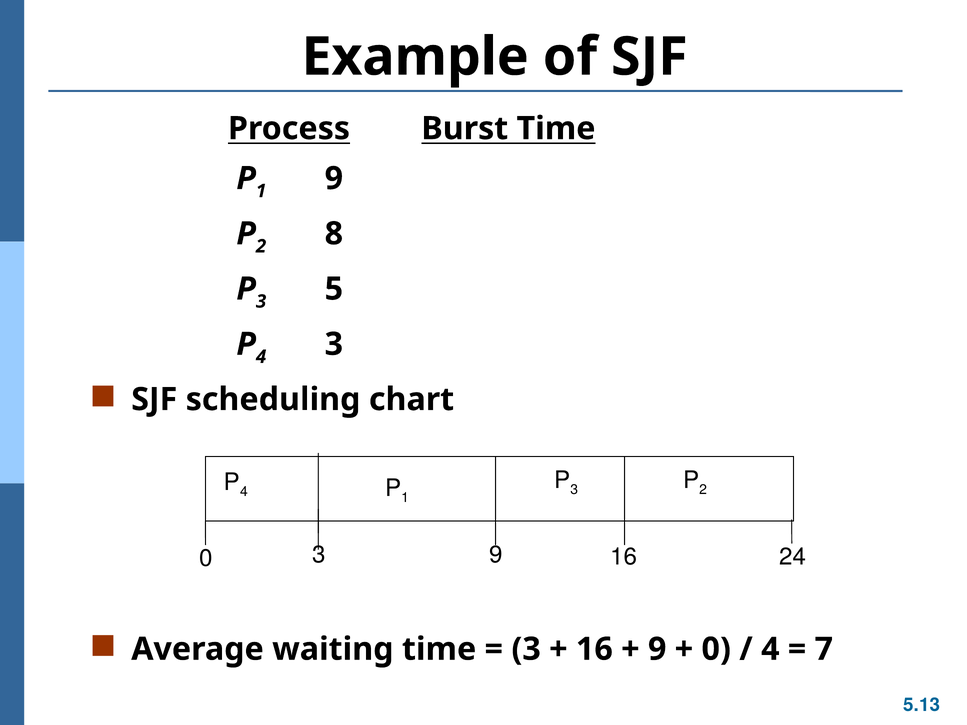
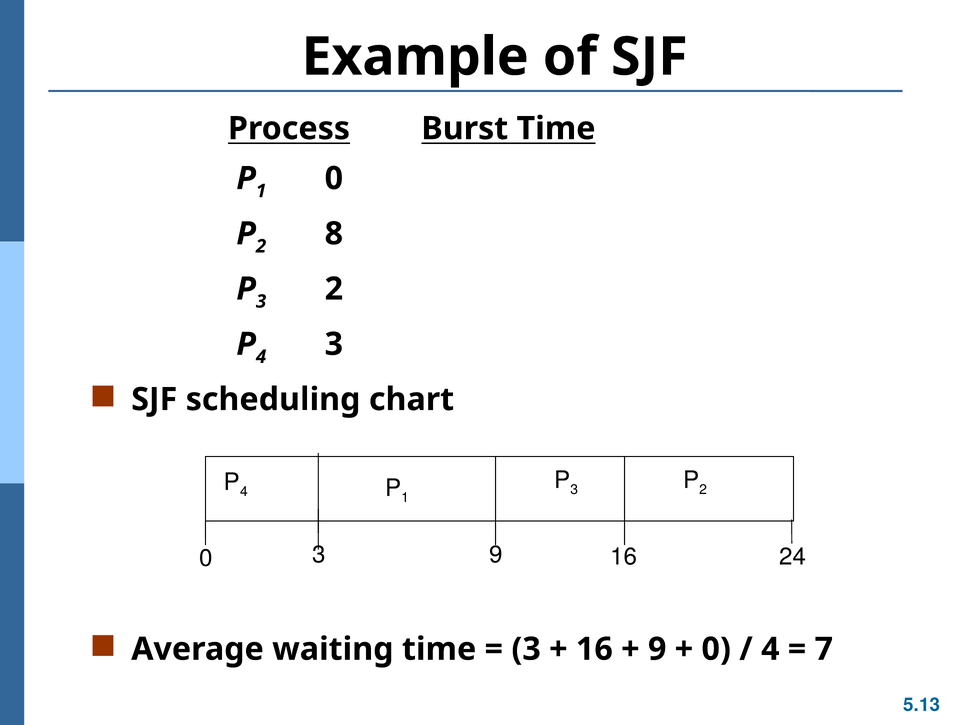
9 at (334, 178): 9 -> 0
3 5: 5 -> 2
